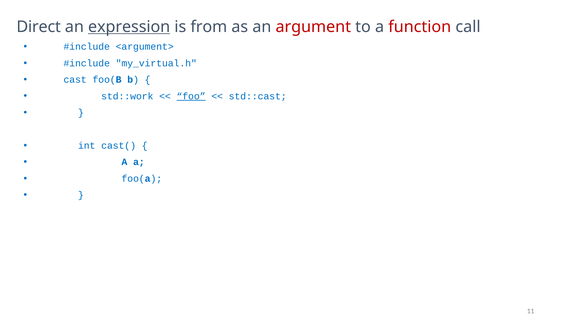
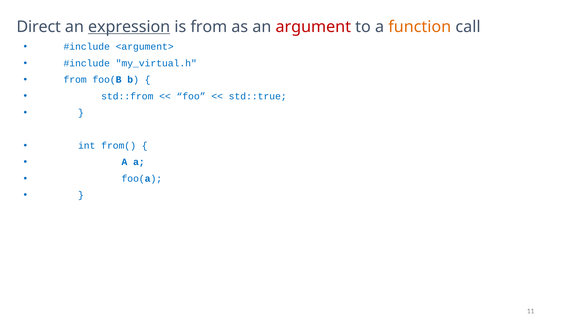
function colour: red -> orange
cast at (75, 80): cast -> from
std::work: std::work -> std::from
foo underline: present -> none
std::cast: std::cast -> std::true
cast(: cast( -> from(
